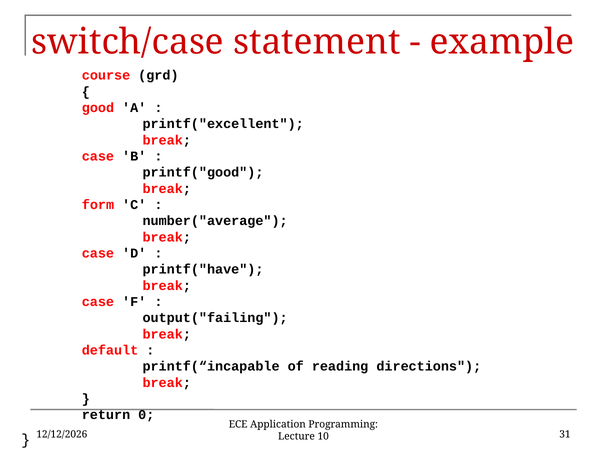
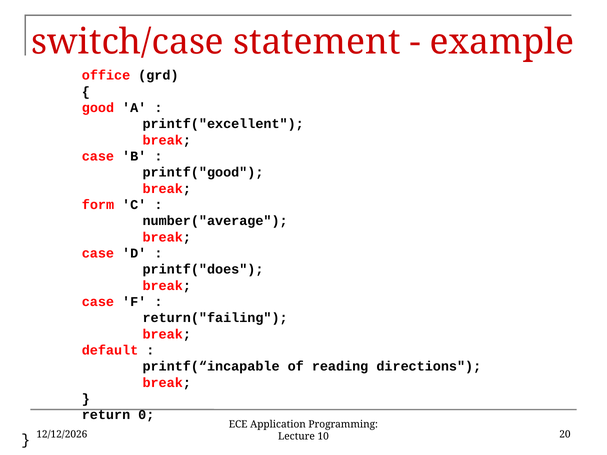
course: course -> office
printf("have: printf("have -> printf("does
output("failing: output("failing -> return("failing
31: 31 -> 20
